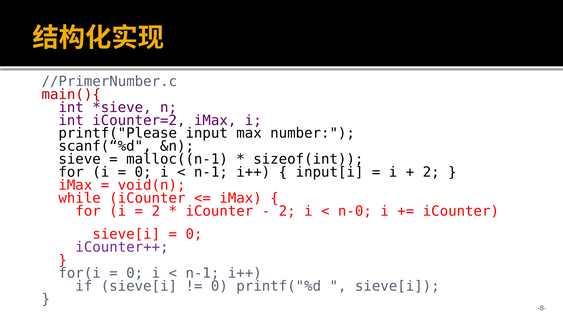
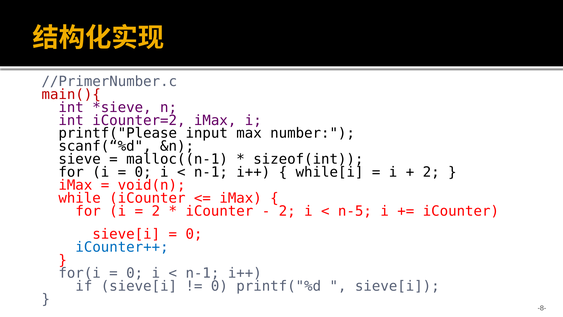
input[i: input[i -> while[i
n-0: n-0 -> n-5
iCounter++ colour: purple -> blue
